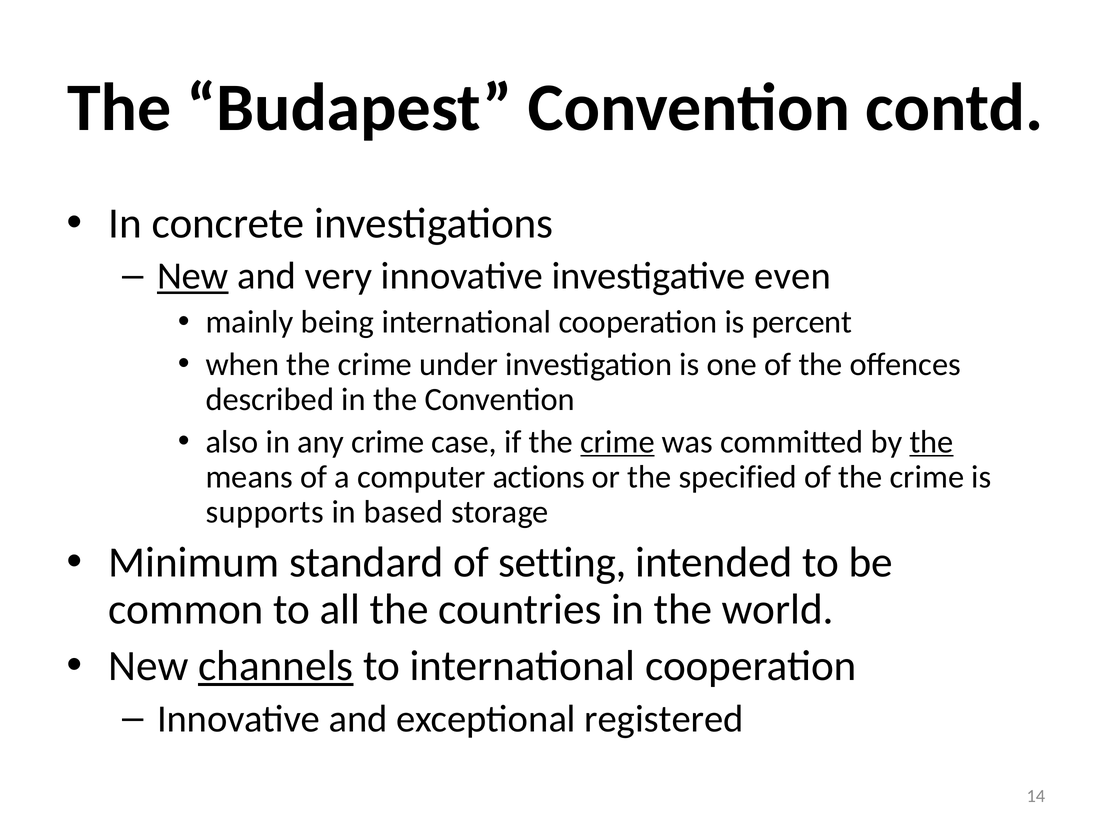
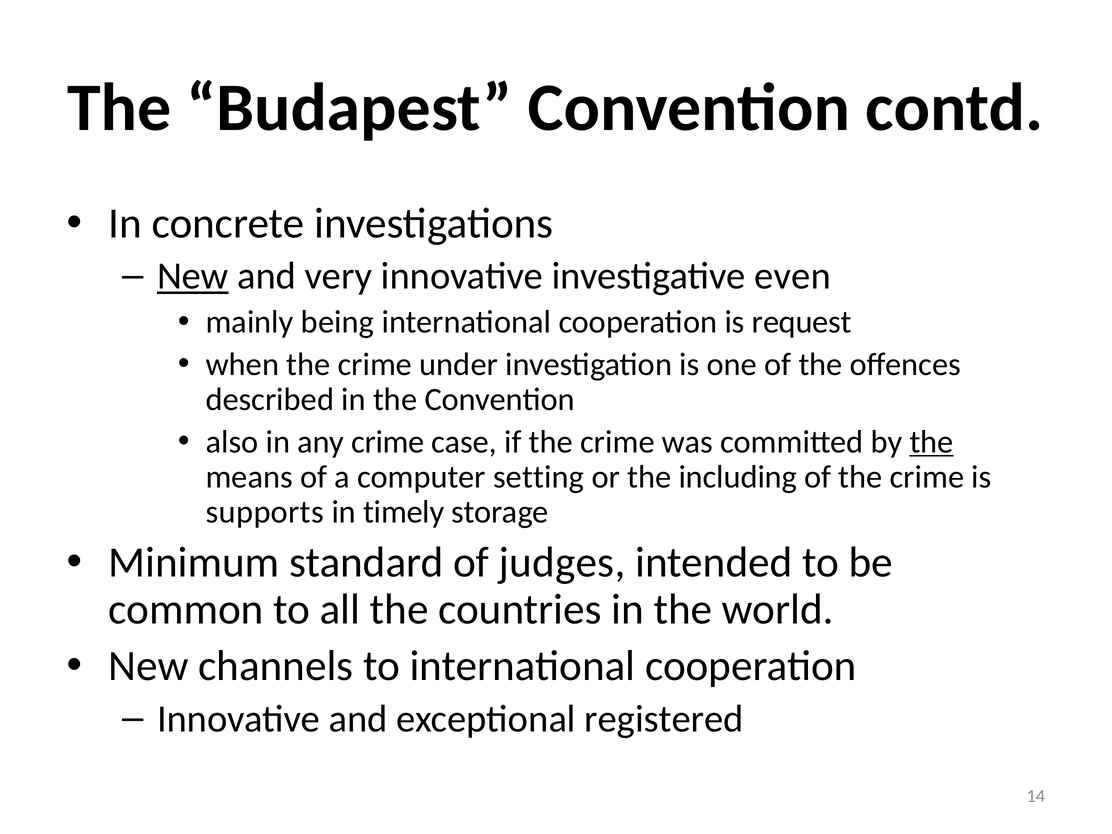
percent: percent -> request
crime at (617, 442) underline: present -> none
actions: actions -> setting
specified: specified -> including
based: based -> timely
setting: setting -> judges
channels underline: present -> none
